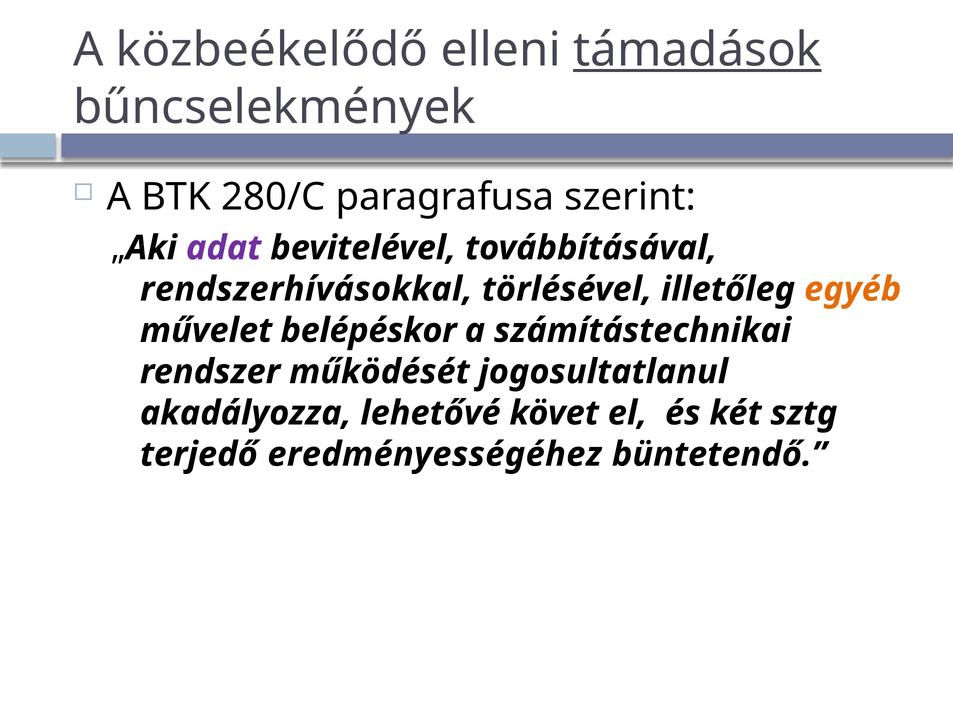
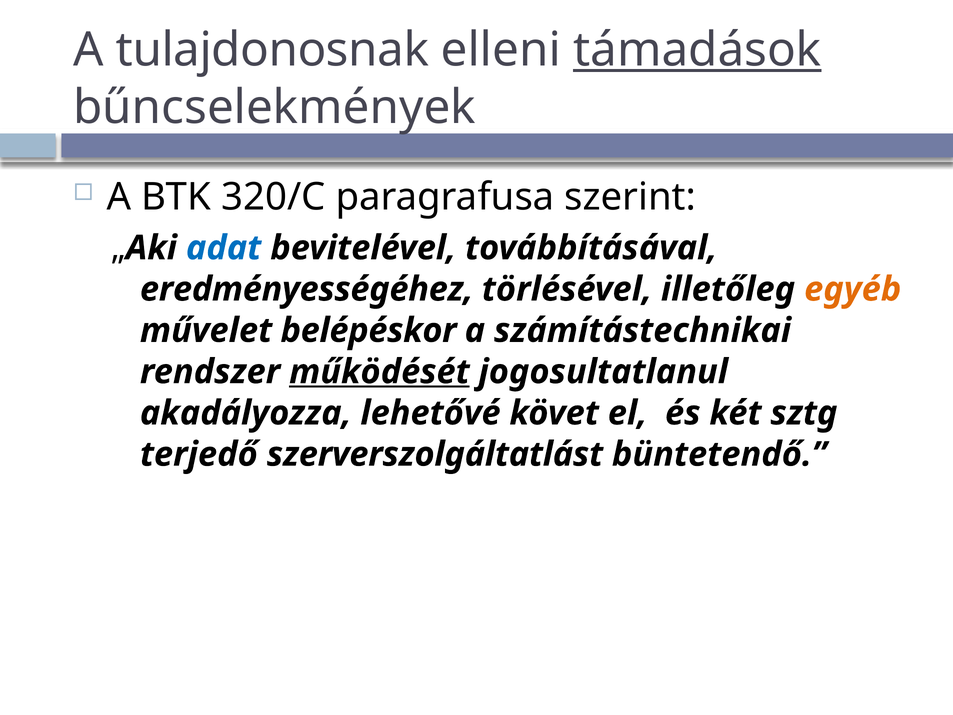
közbeékelődő: közbeékelődő -> tulajdonosnak
280/C: 280/C -> 320/C
adat colour: purple -> blue
rendszerhívásokkal: rendszerhívásokkal -> eredményességéhez
működését underline: none -> present
eredményességéhez: eredményességéhez -> szerverszolgáltatlást
